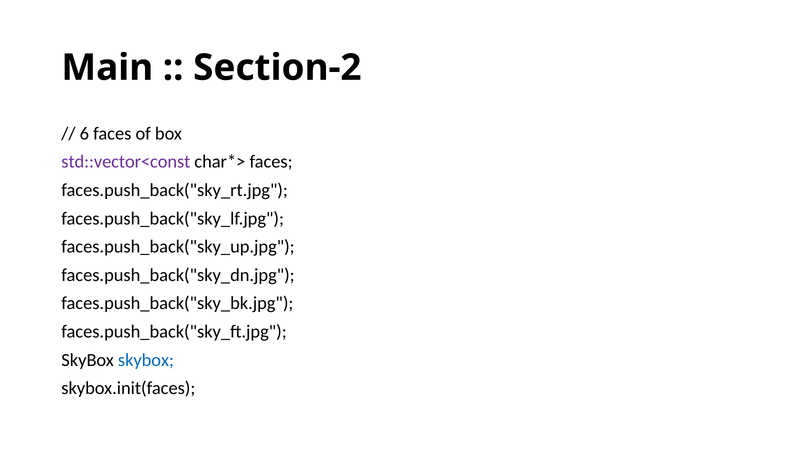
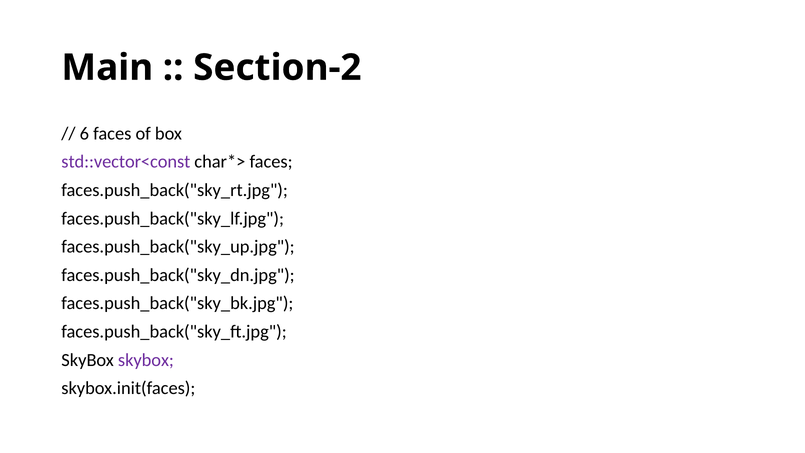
skybox at (146, 360) colour: blue -> purple
